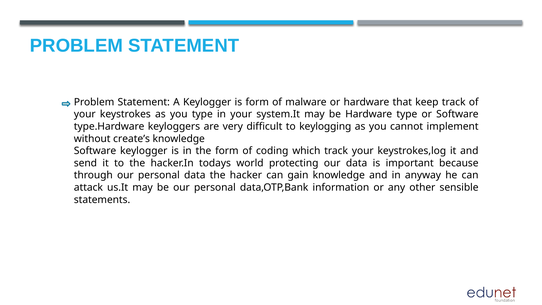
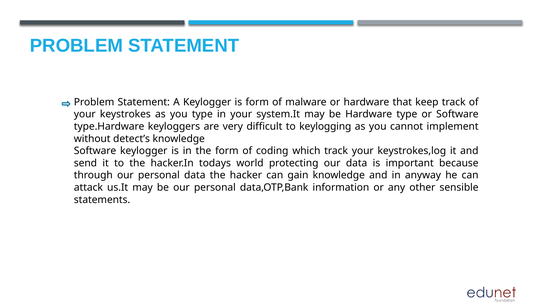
create’s: create’s -> detect’s
